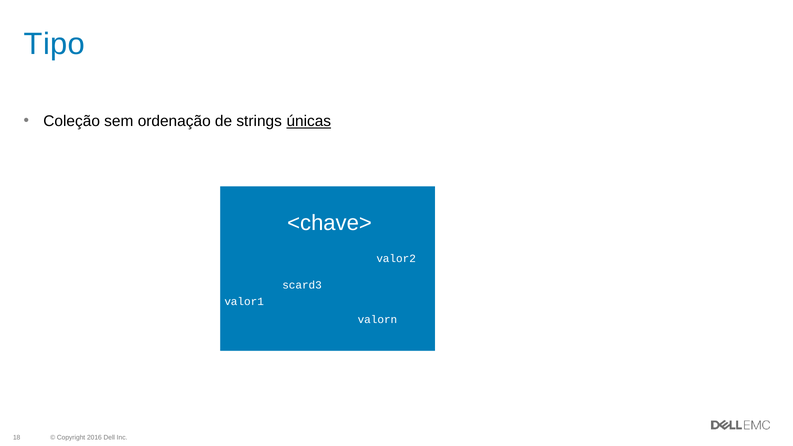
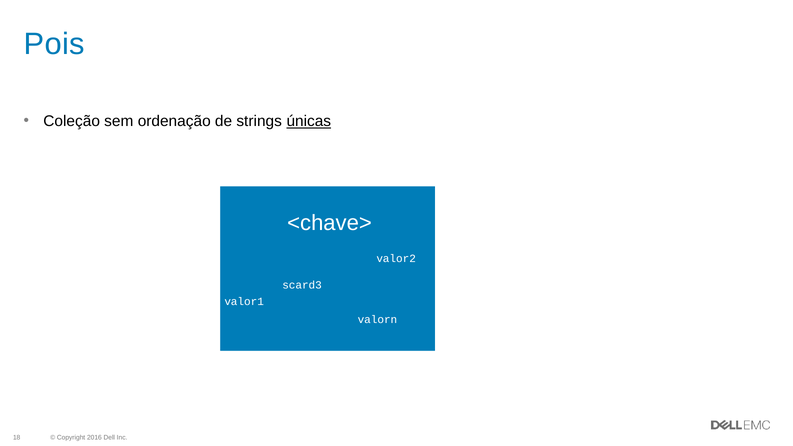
Tipo: Tipo -> Pois
